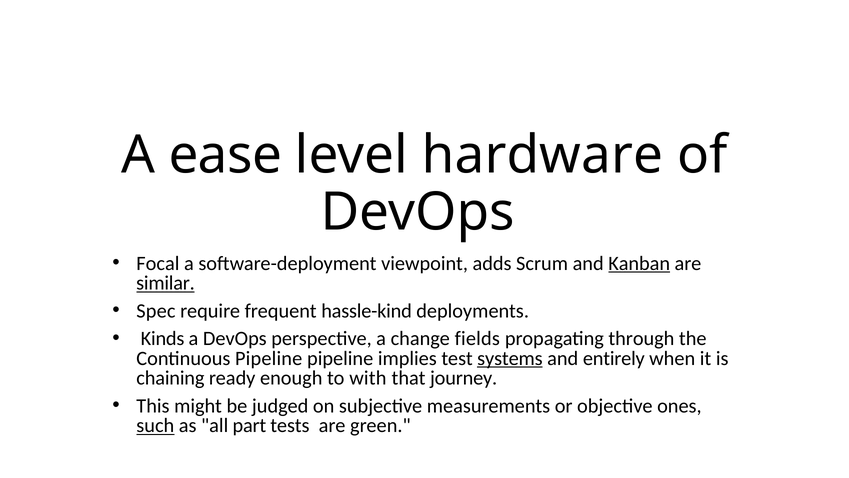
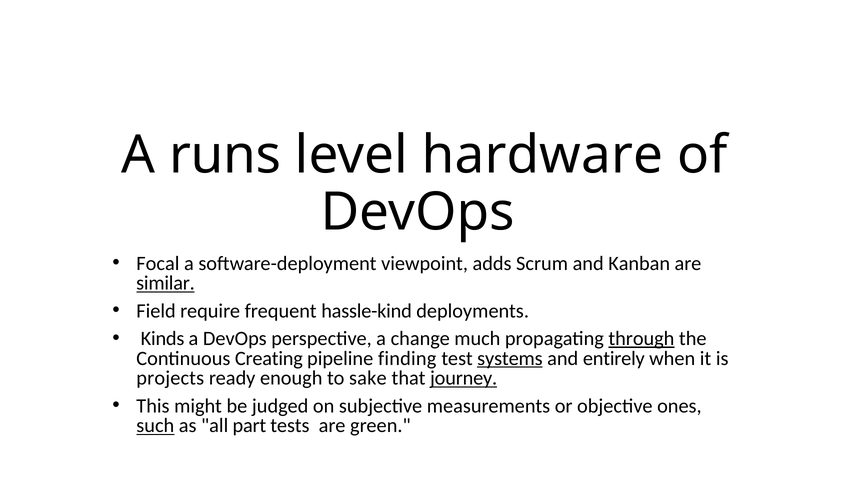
ease: ease -> runs
Kanban underline: present -> none
Spec: Spec -> Field
fields: fields -> much
through underline: none -> present
Continuous Pipeline: Pipeline -> Creating
implies: implies -> finding
chaining: chaining -> projects
with: with -> sake
journey underline: none -> present
